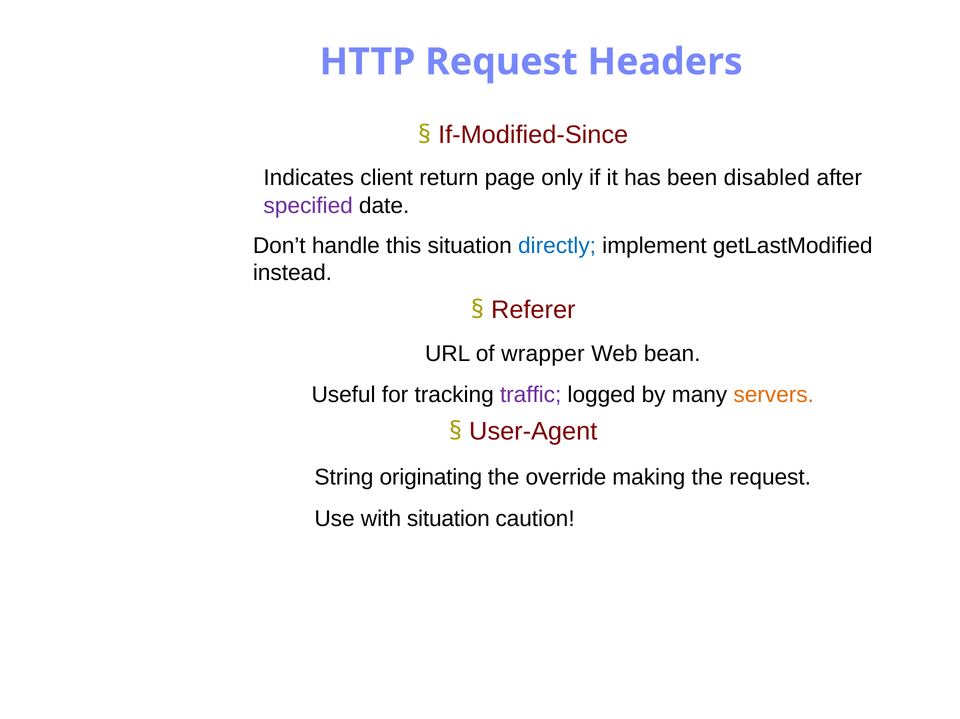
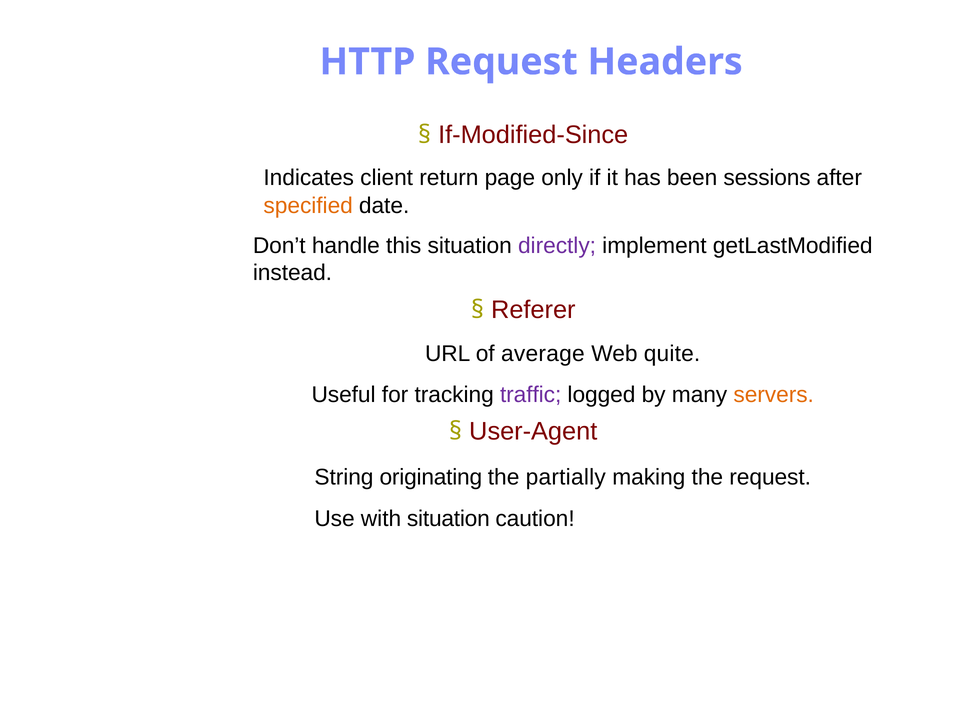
disabled: disabled -> sessions
specified colour: purple -> orange
directly colour: blue -> purple
wrapper: wrapper -> average
bean: bean -> quite
override: override -> partially
